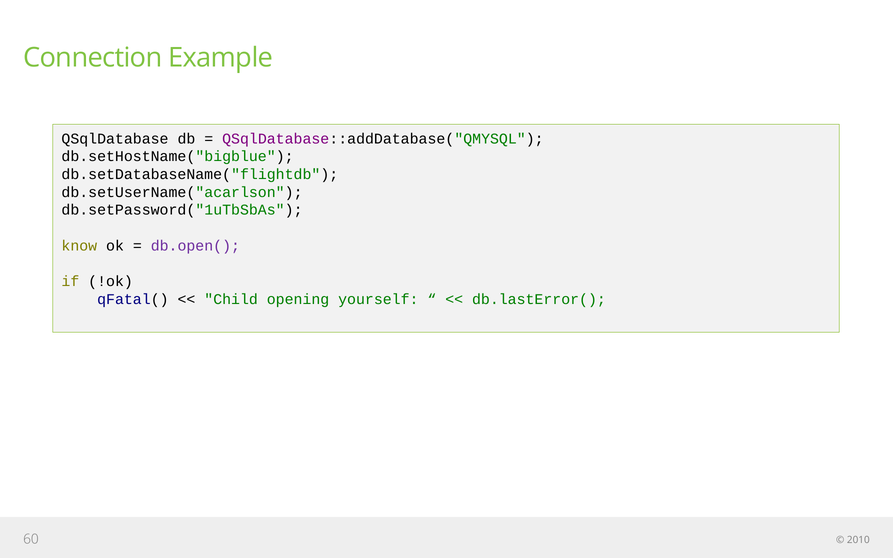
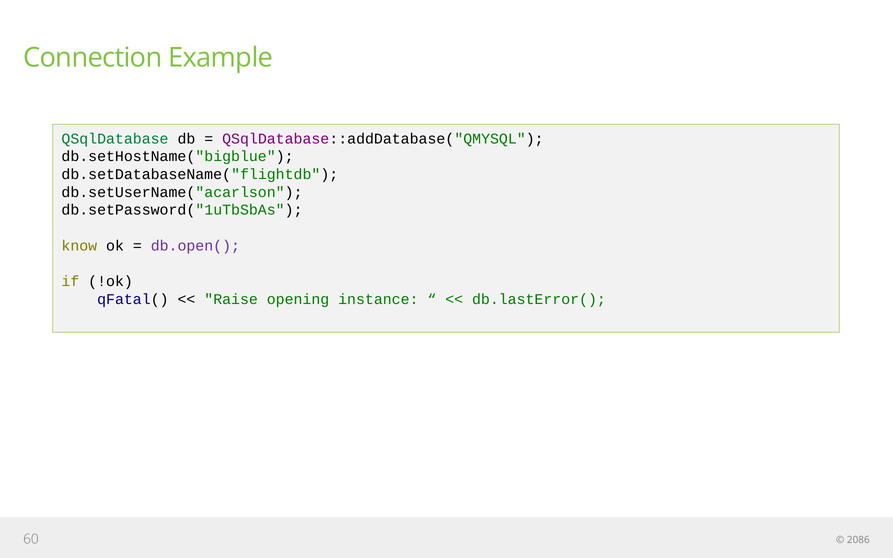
QSqlDatabase colour: black -> green
Child: Child -> Raise
yourself: yourself -> instance
2010: 2010 -> 2086
